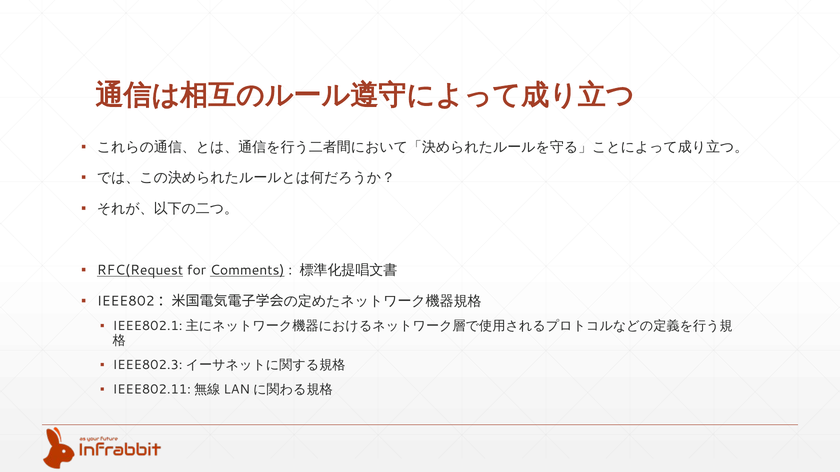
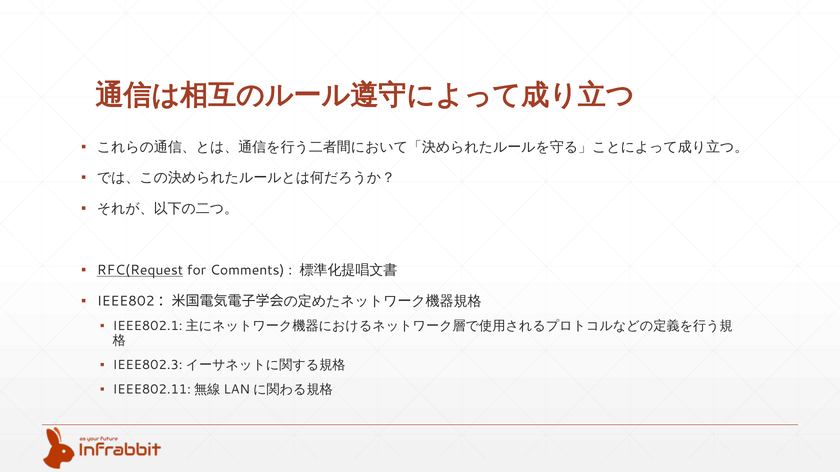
Comments underline: present -> none
